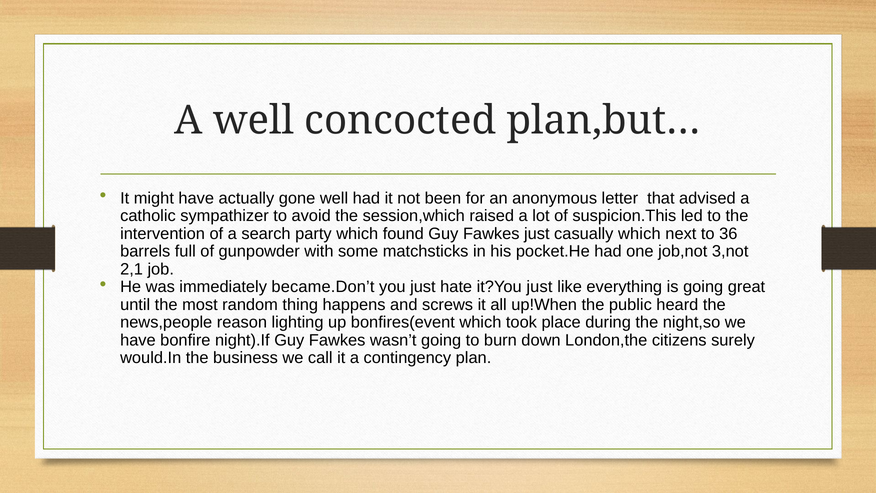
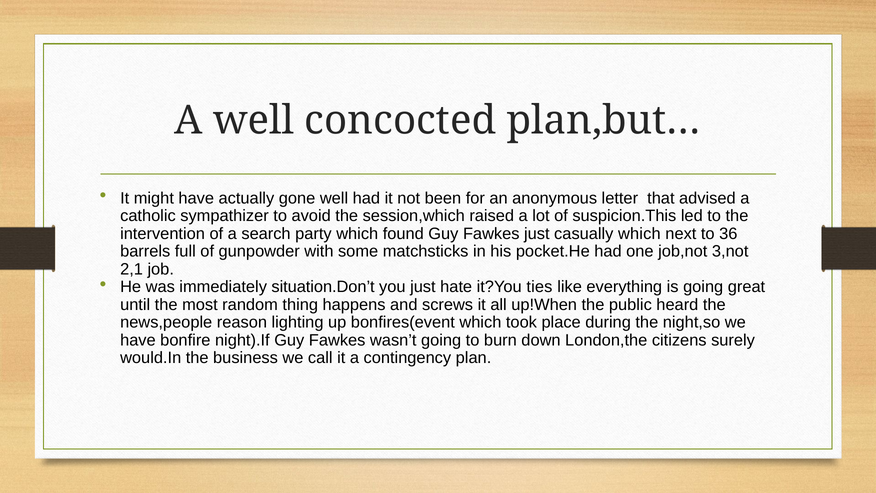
became.Don’t: became.Don’t -> situation.Don’t
it?You just: just -> ties
